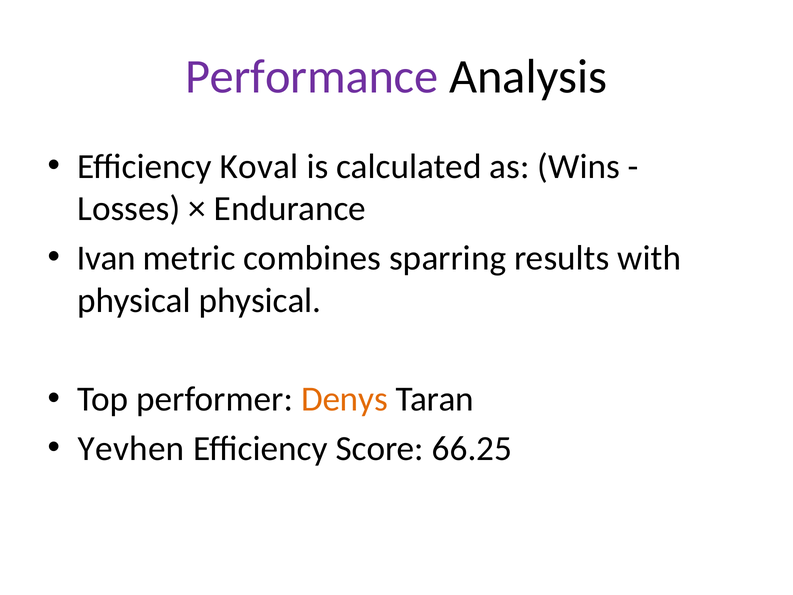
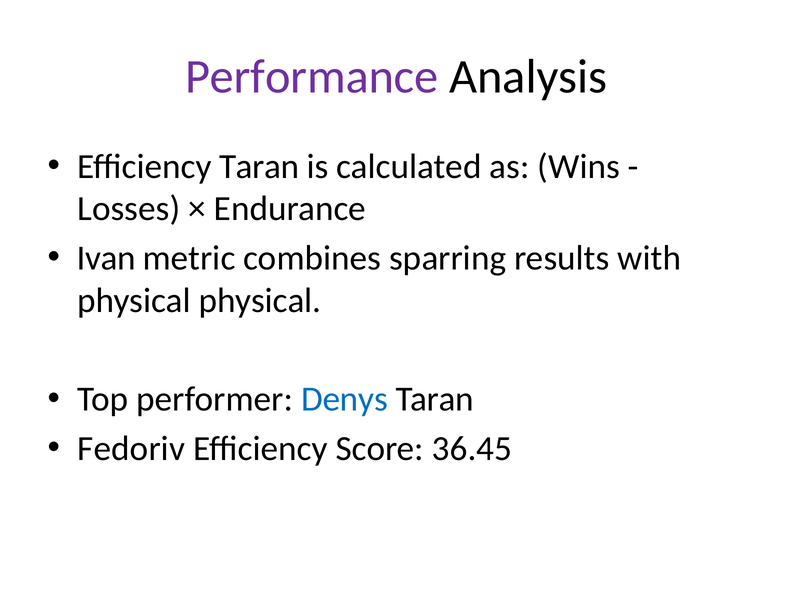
Efficiency Koval: Koval -> Taran
Denys colour: orange -> blue
Yevhen: Yevhen -> Fedoriv
66.25: 66.25 -> 36.45
